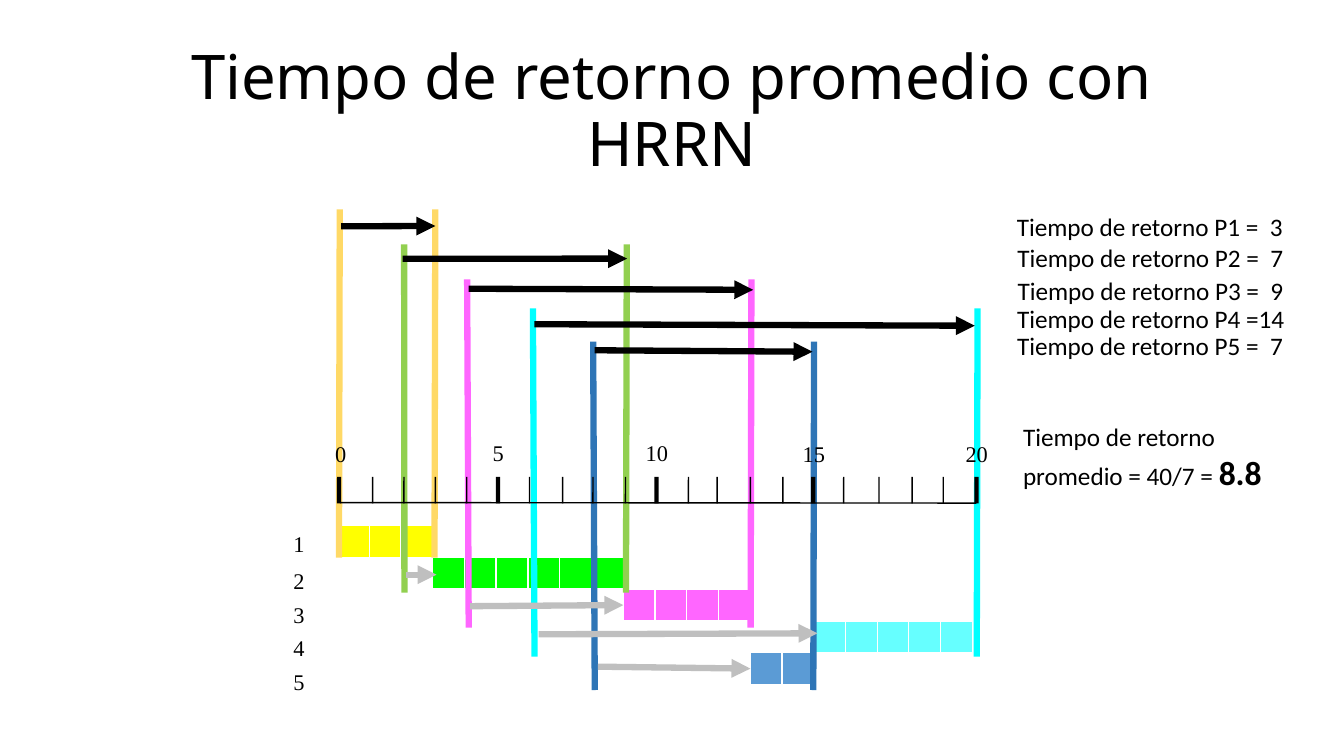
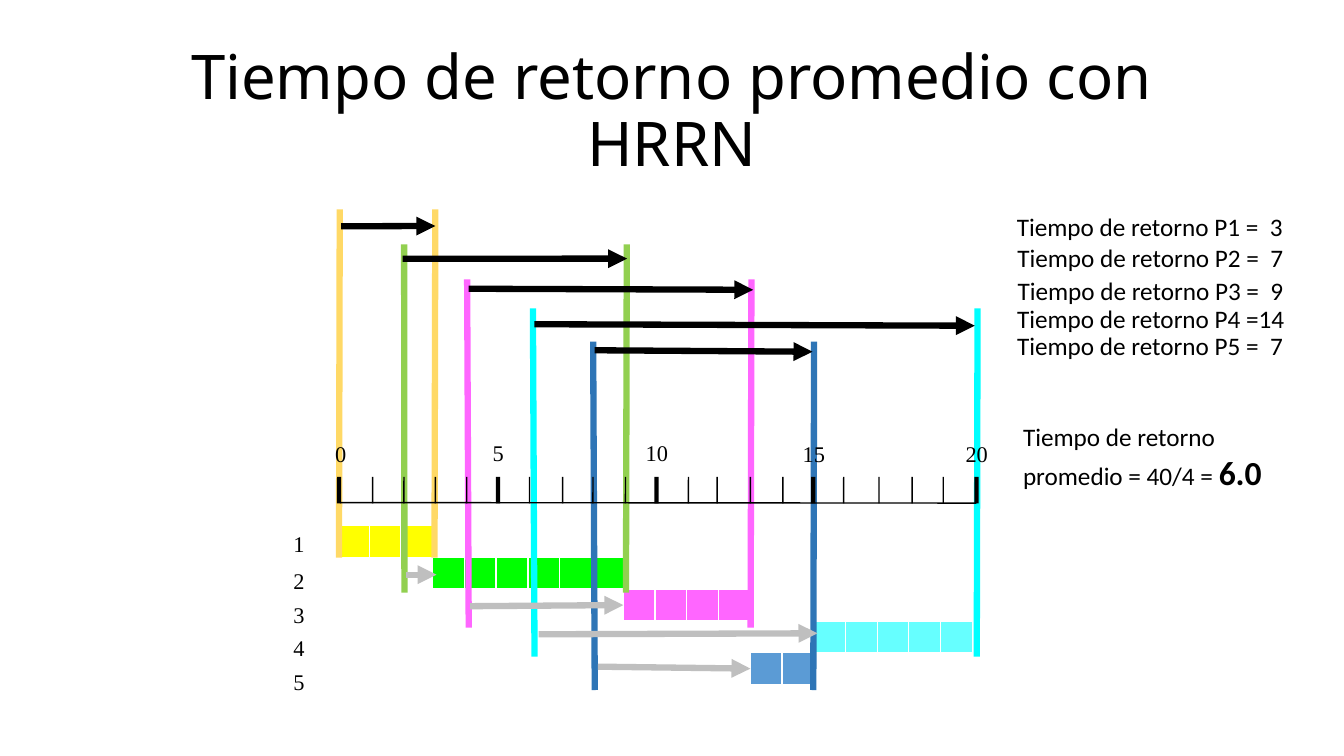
40/7: 40/7 -> 40/4
8.8: 8.8 -> 6.0
